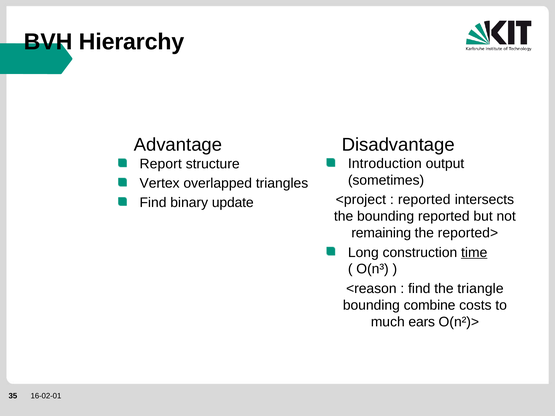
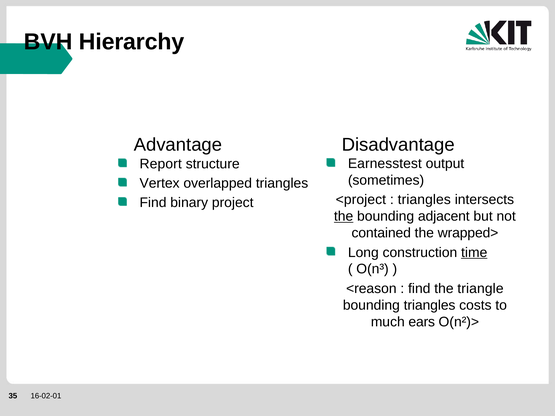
Introduction: Introduction -> Earnesstest
reported at (424, 200): reported -> triangles
update: update -> project
the at (344, 217) underline: none -> present
bounding reported: reported -> adjacent
remaining: remaining -> contained
reported>: reported> -> wrapped>
bounding combine: combine -> triangles
